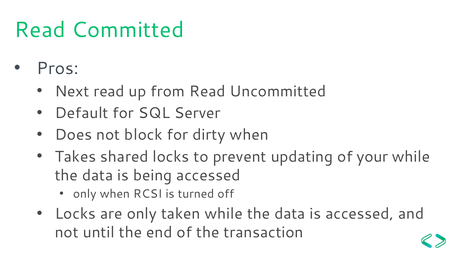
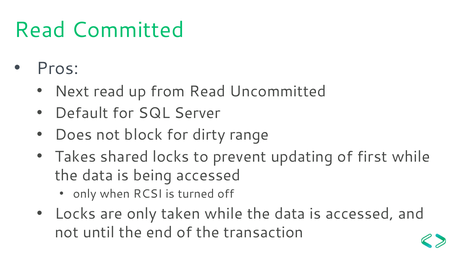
dirty when: when -> range
your: your -> first
